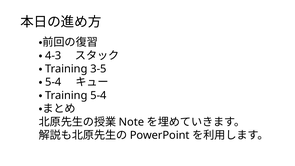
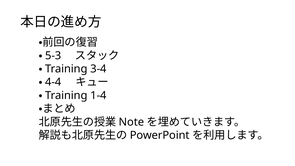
4-3: 4-3 -> 5-3
3-5: 3-5 -> 3-4
5-4 at (53, 82): 5-4 -> 4-4
5-4 at (98, 95): 5-4 -> 1-4
